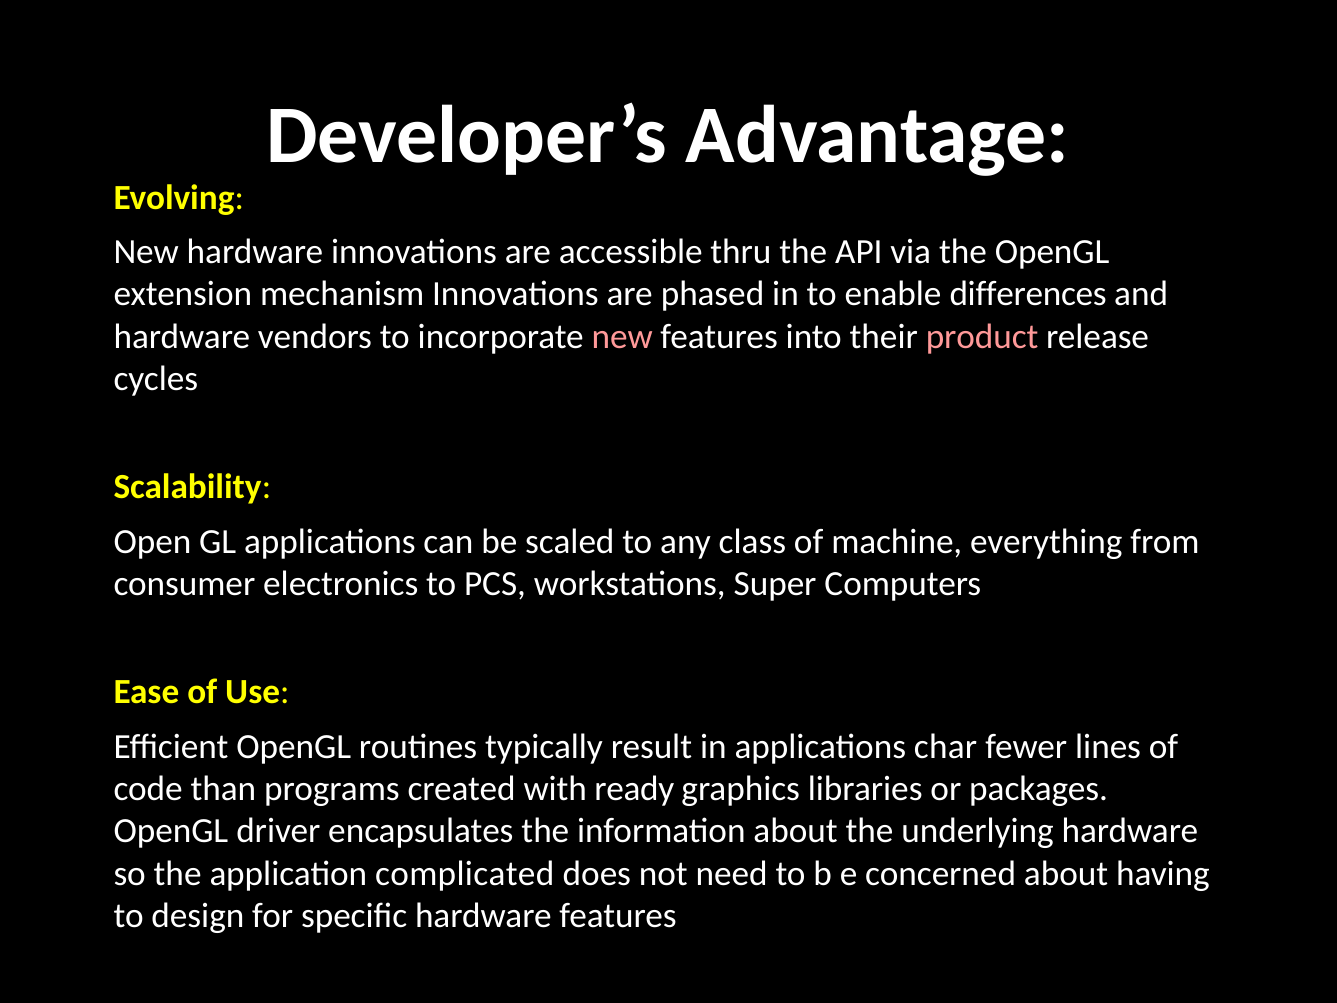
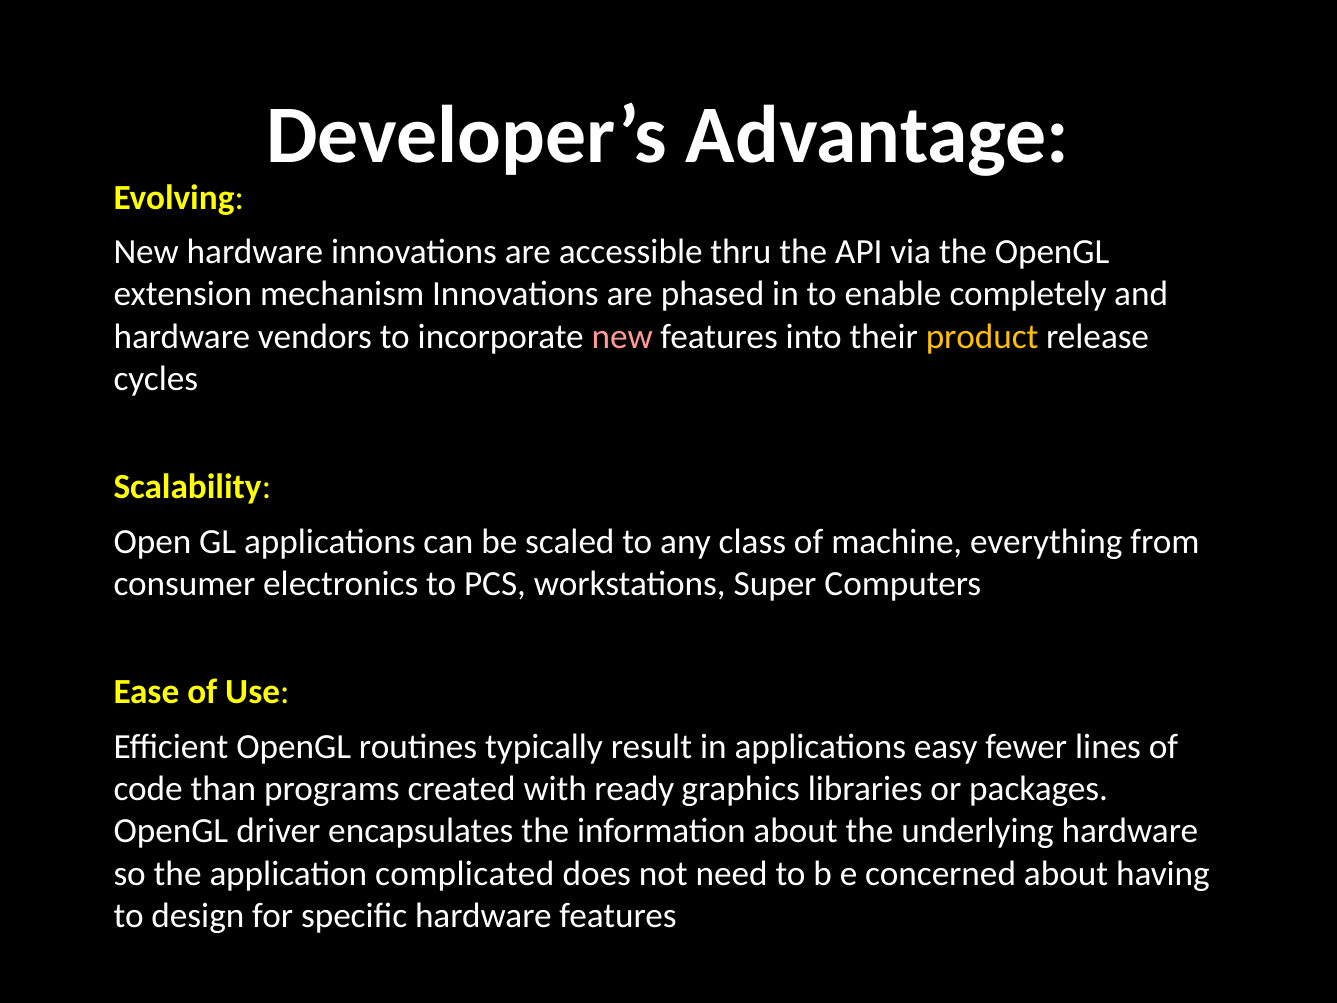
differences: differences -> completely
product colour: pink -> yellow
char: char -> easy
